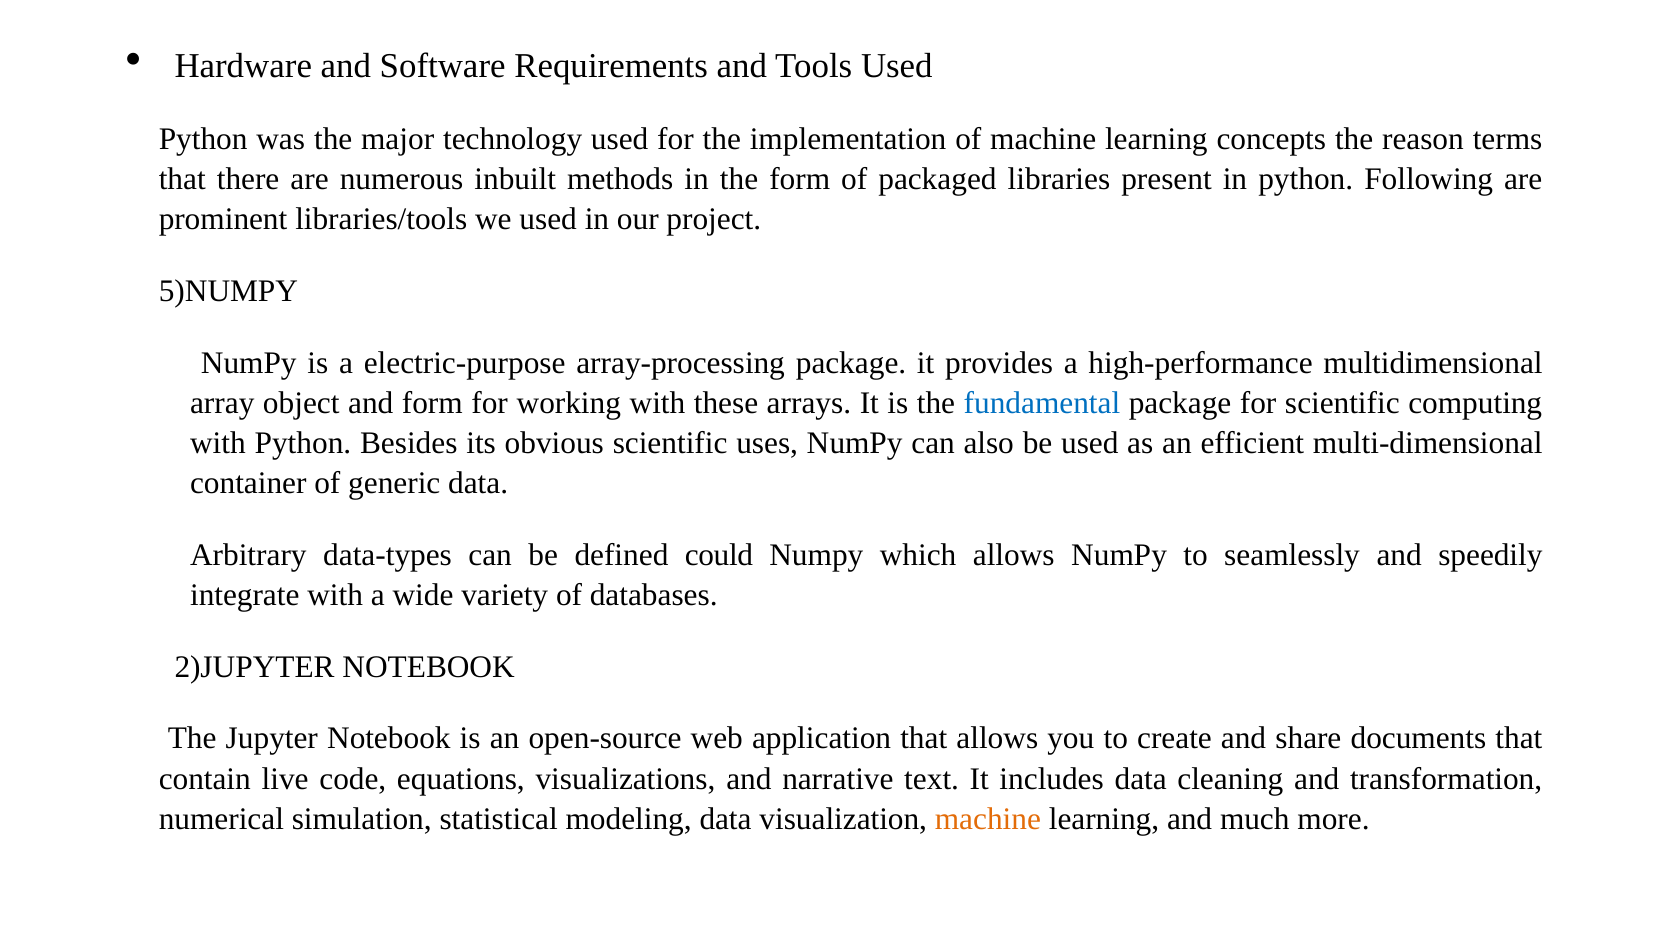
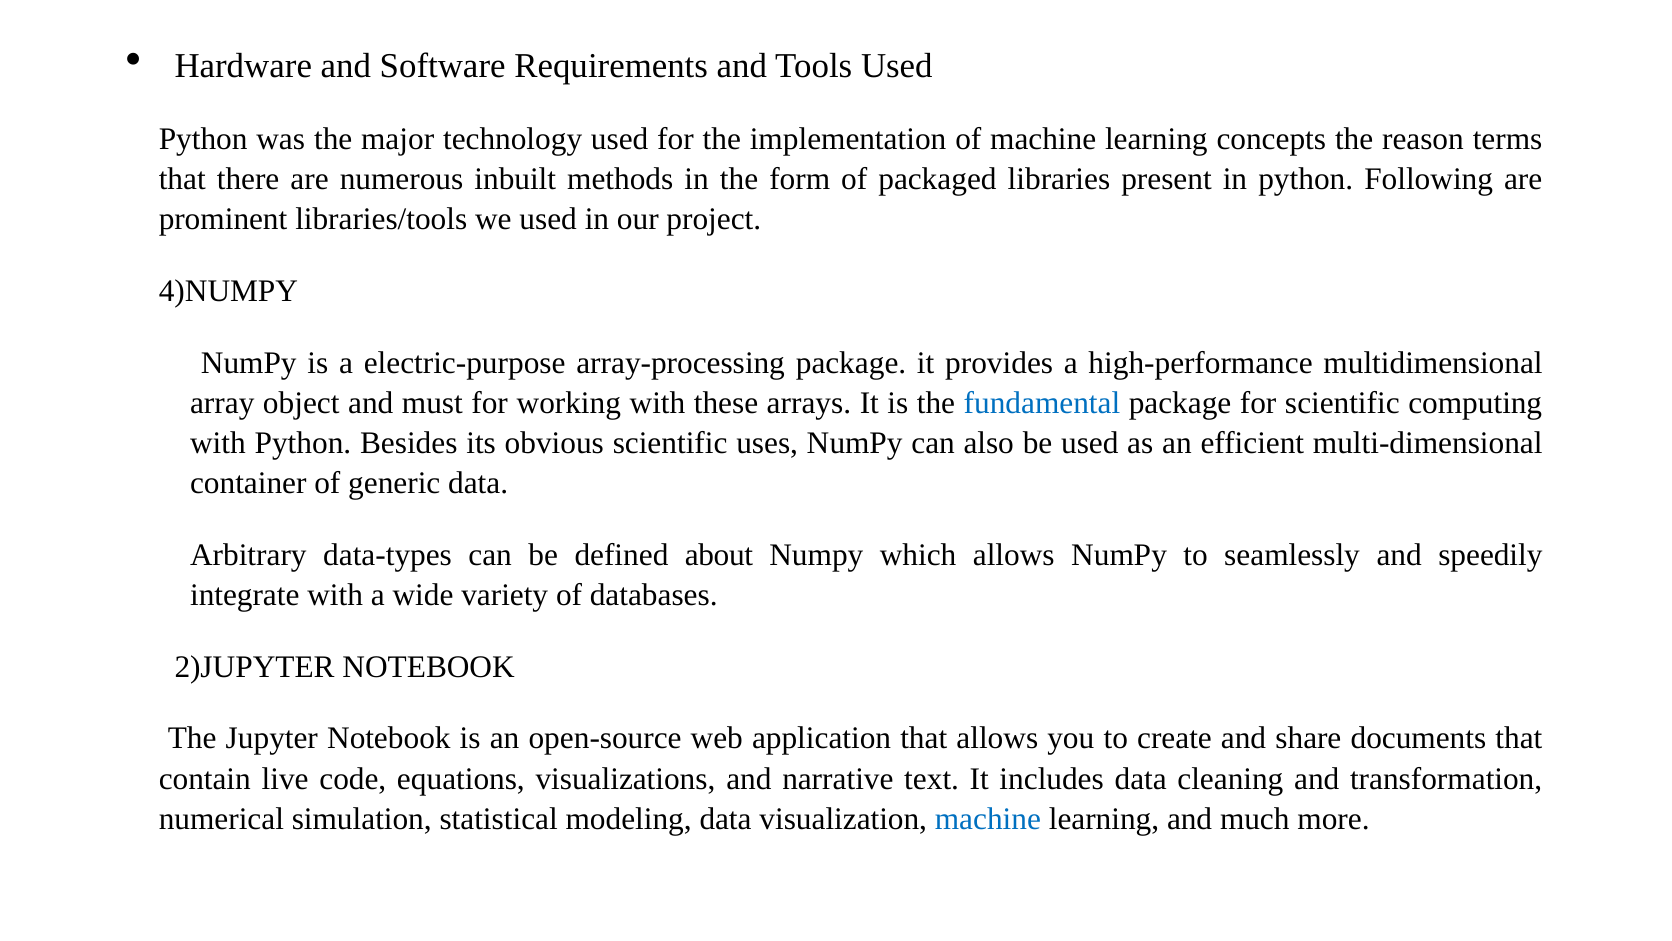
5)NUMPY: 5)NUMPY -> 4)NUMPY
and form: form -> must
could: could -> about
machine at (988, 819) colour: orange -> blue
